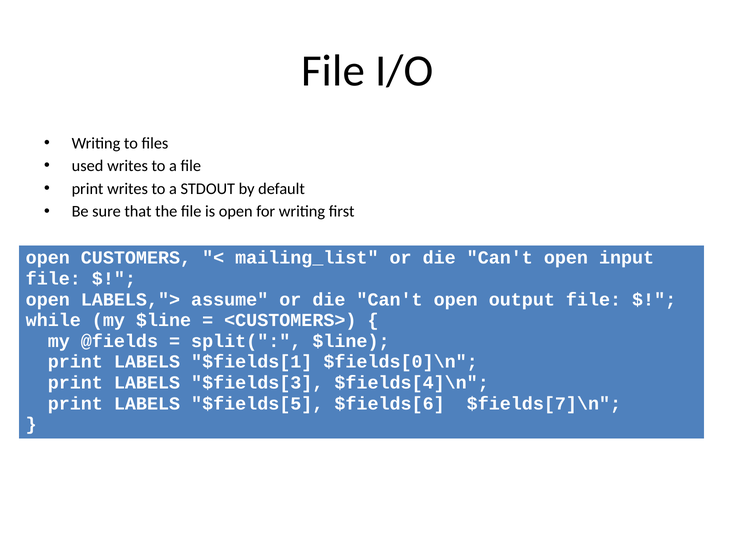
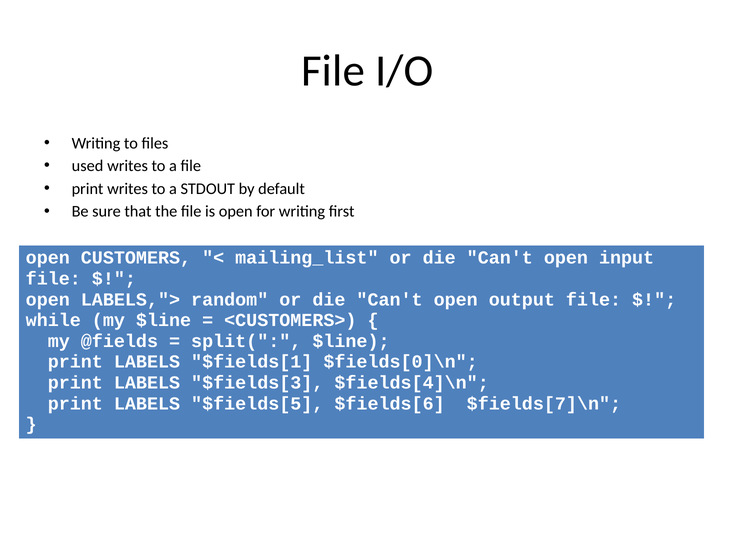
assume: assume -> random
